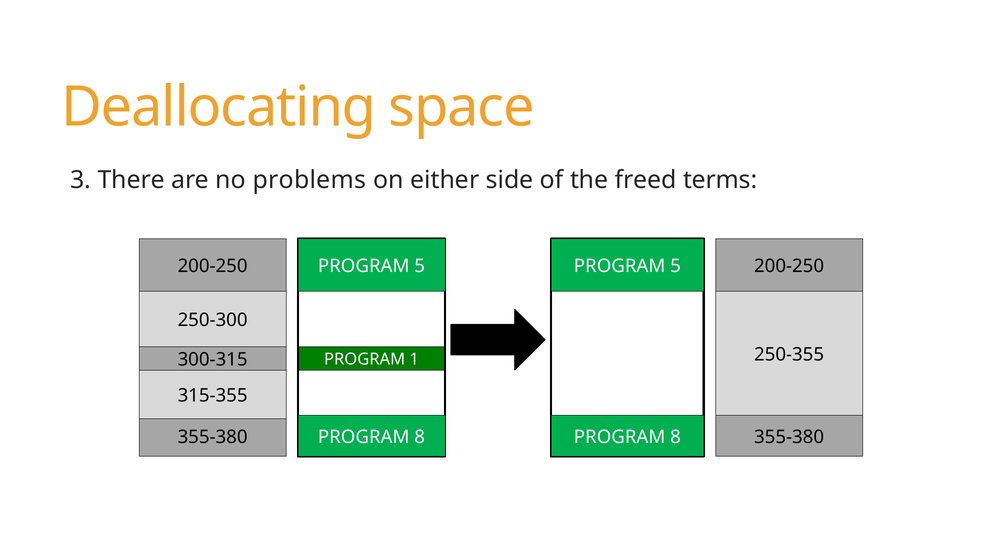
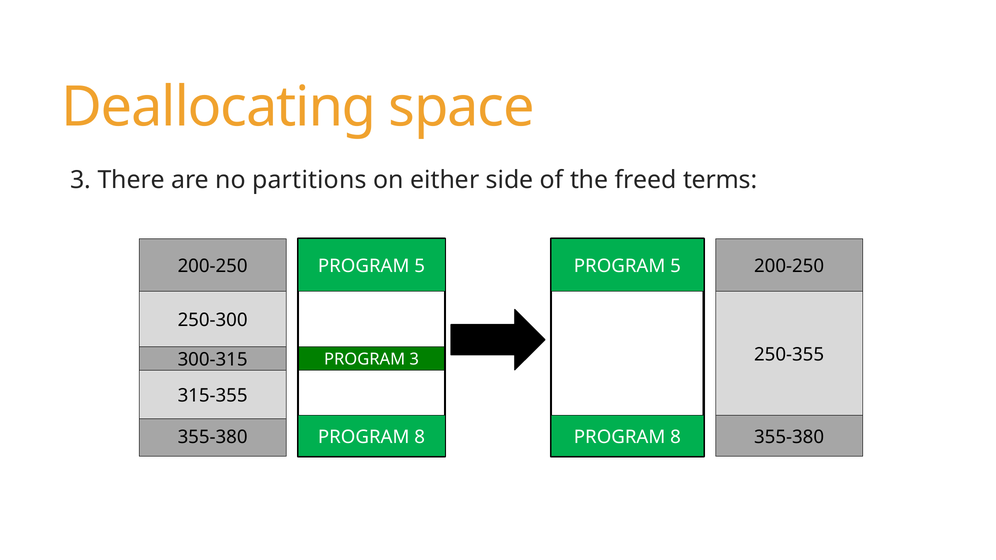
problems: problems -> partitions
PROGRAM 1: 1 -> 3
